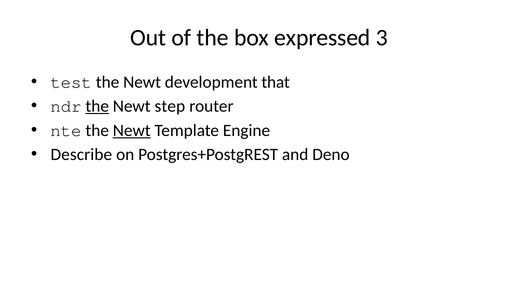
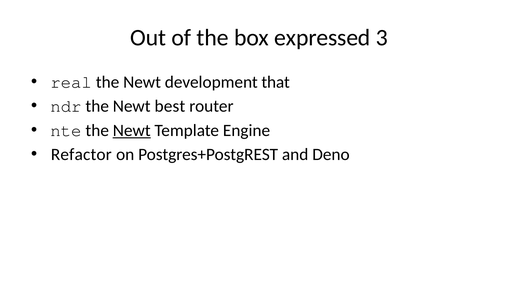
test: test -> real
the at (97, 106) underline: present -> none
step: step -> best
Describe: Describe -> Refactor
